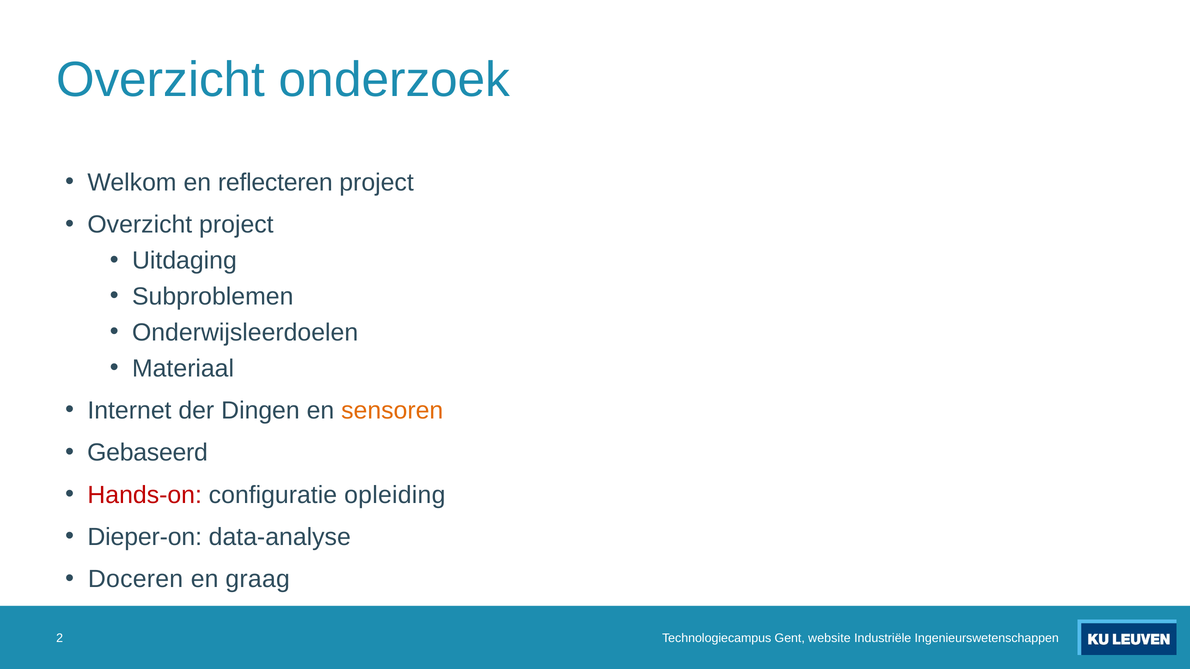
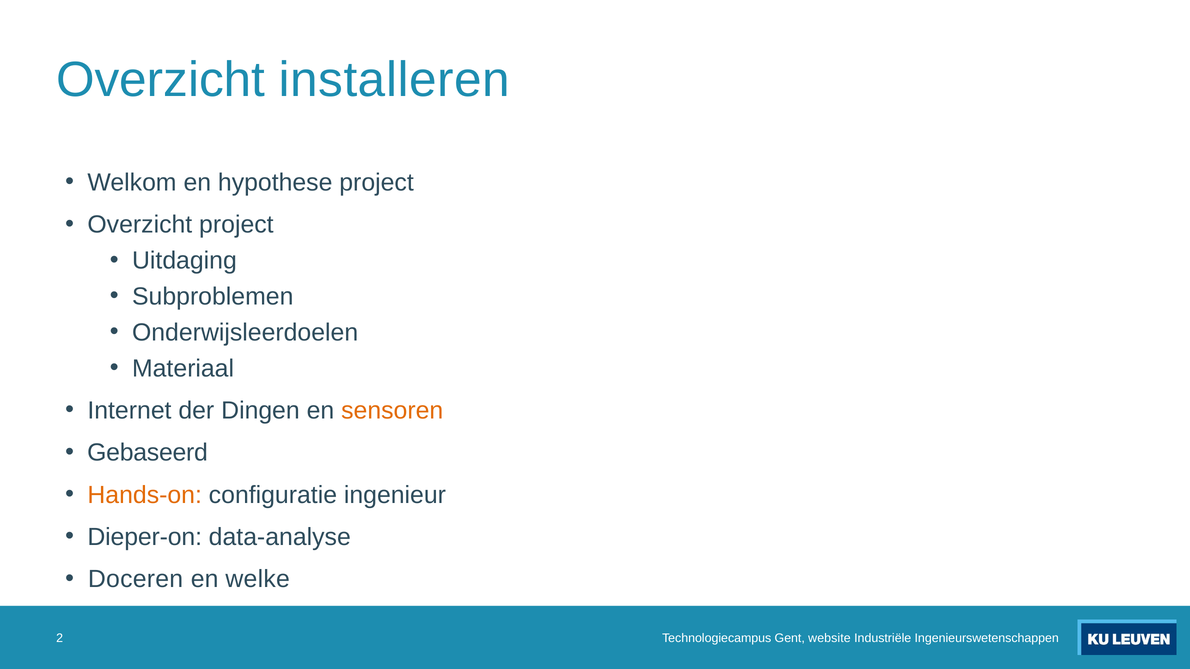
onderzoek: onderzoek -> installeren
reflecteren: reflecteren -> hypothese
Hands-on colour: red -> orange
opleiding: opleiding -> ingenieur
graag: graag -> welke
